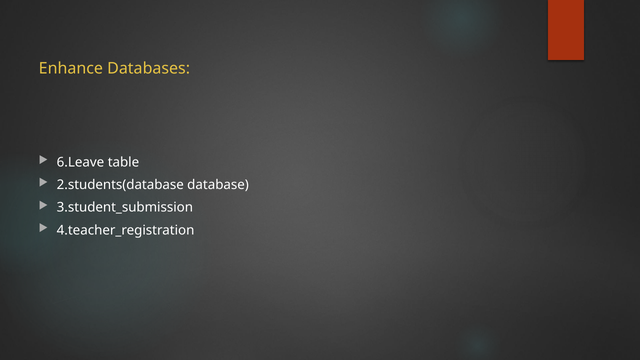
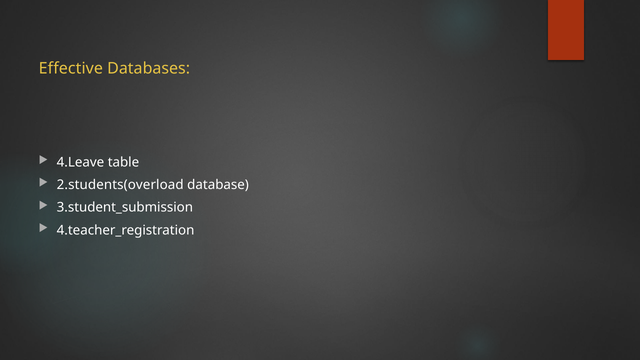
Enhance: Enhance -> Effective
6.Leave: 6.Leave -> 4.Leave
2.students(database: 2.students(database -> 2.students(overload
